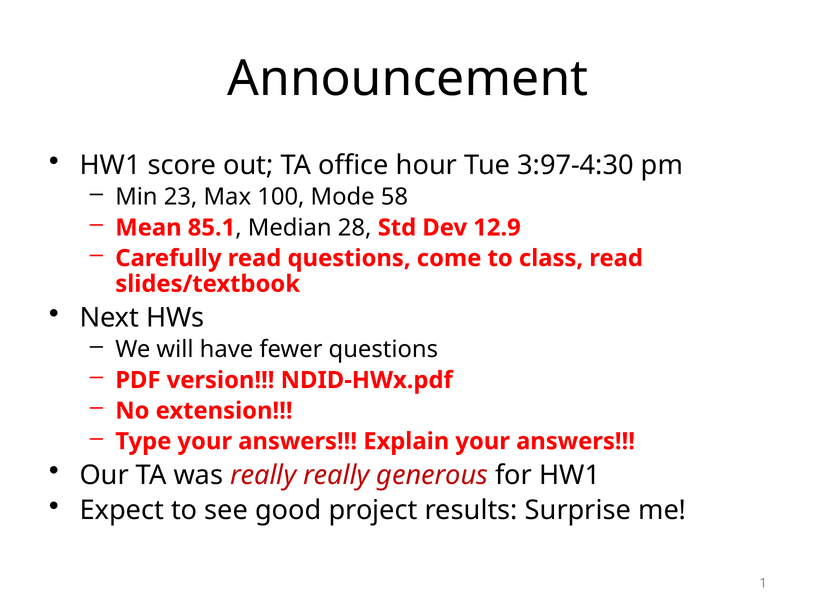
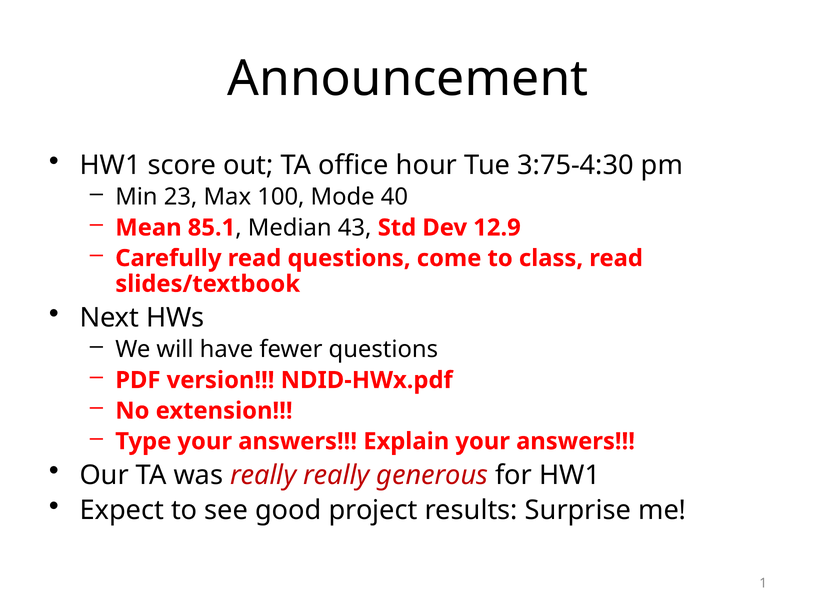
3:97-4:30: 3:97-4:30 -> 3:75-4:30
58: 58 -> 40
28: 28 -> 43
